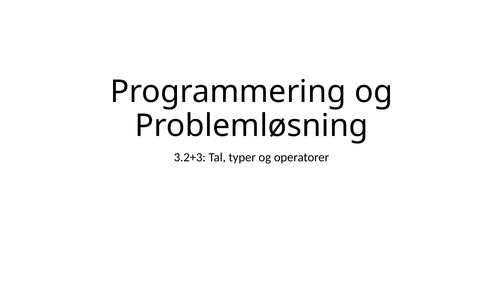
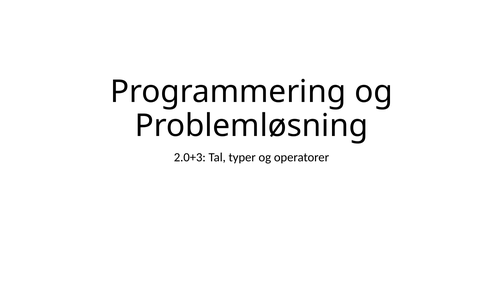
3.2+3: 3.2+3 -> 2.0+3
